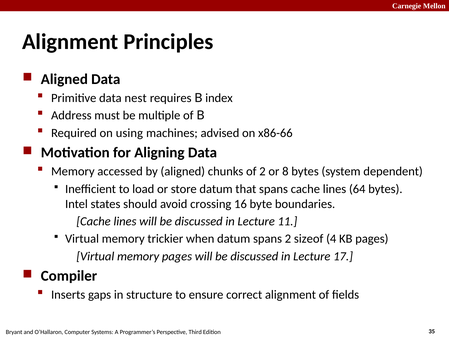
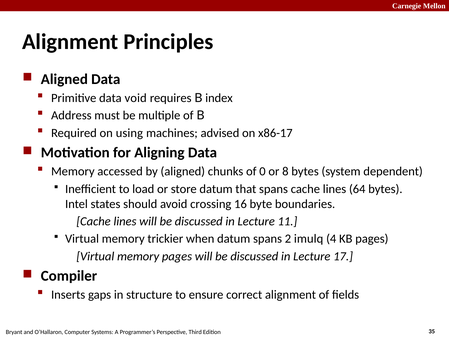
nest: nest -> void
x86-66: x86-66 -> x86-17
of 2: 2 -> 0
sizeof: sizeof -> imulq
